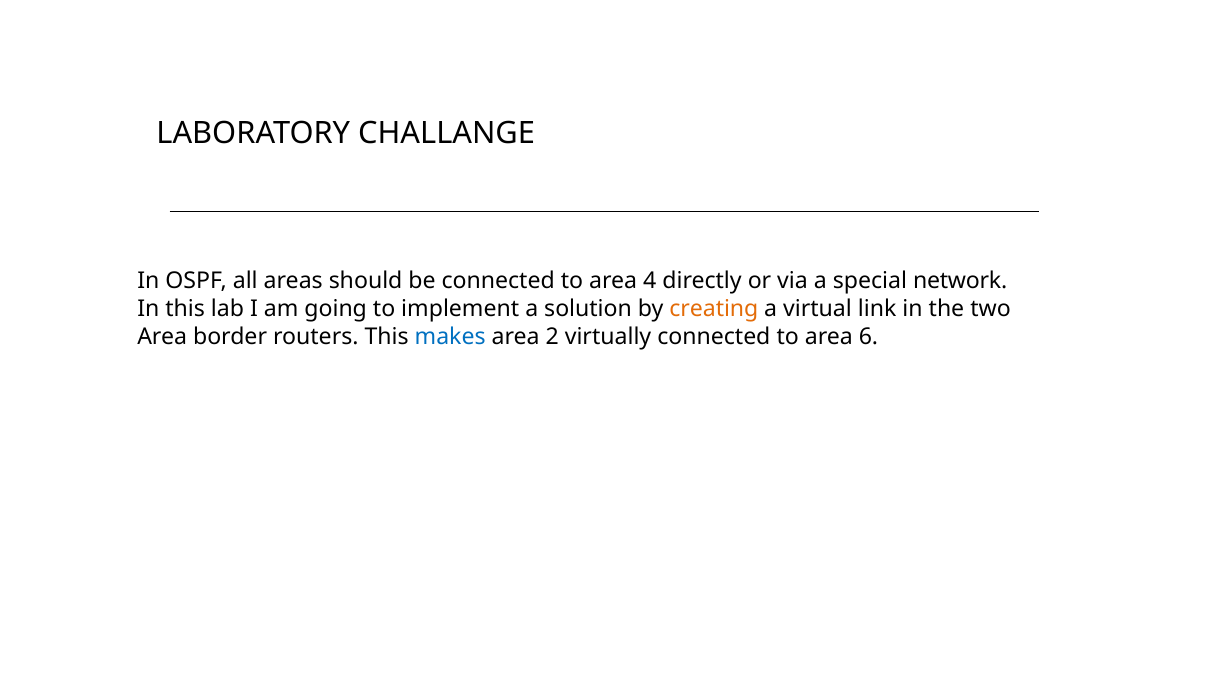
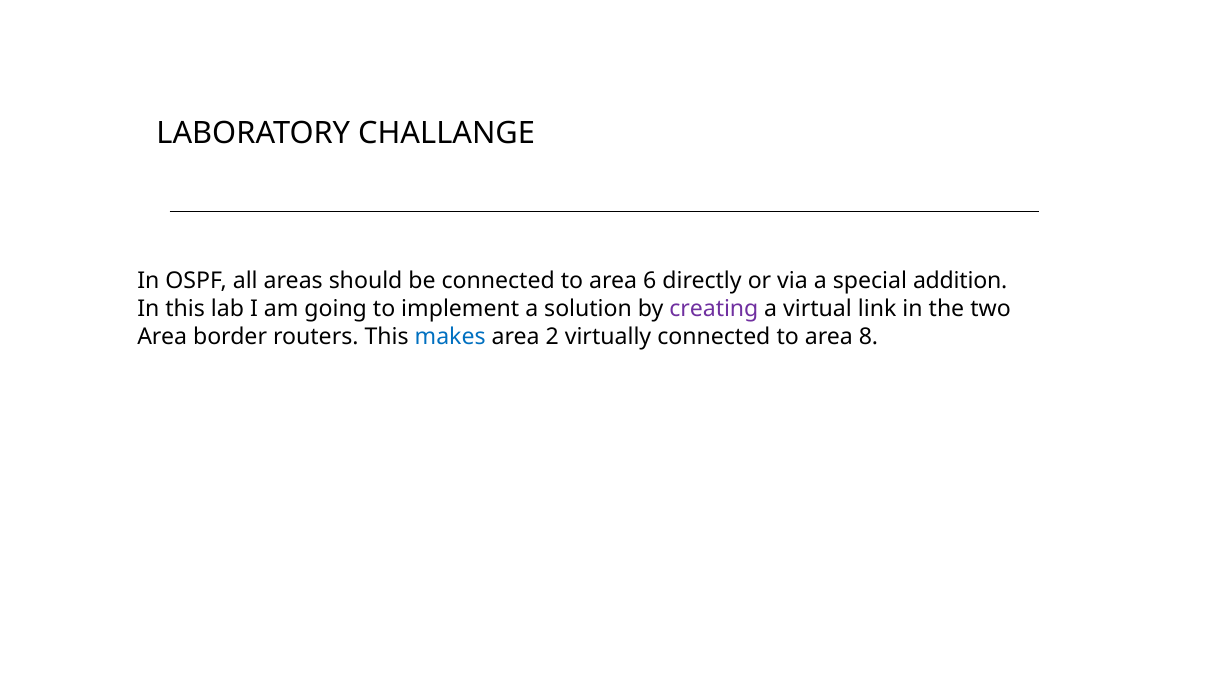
4: 4 -> 6
network: network -> addition
creating colour: orange -> purple
6: 6 -> 8
